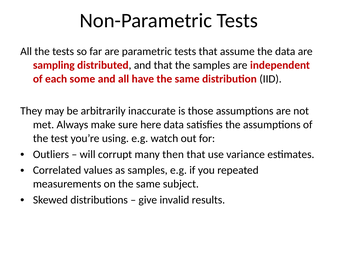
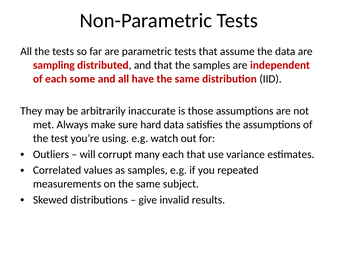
here: here -> hard
many then: then -> each
